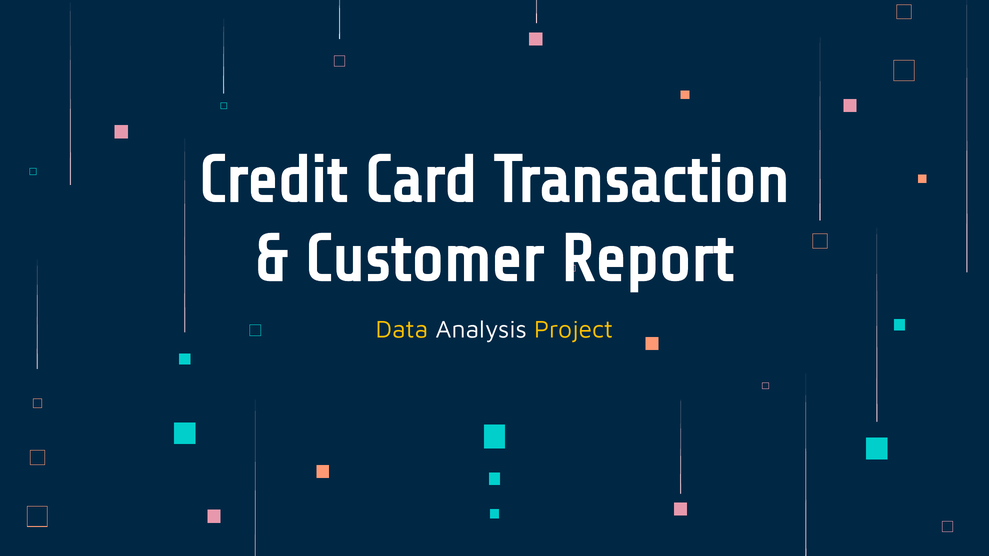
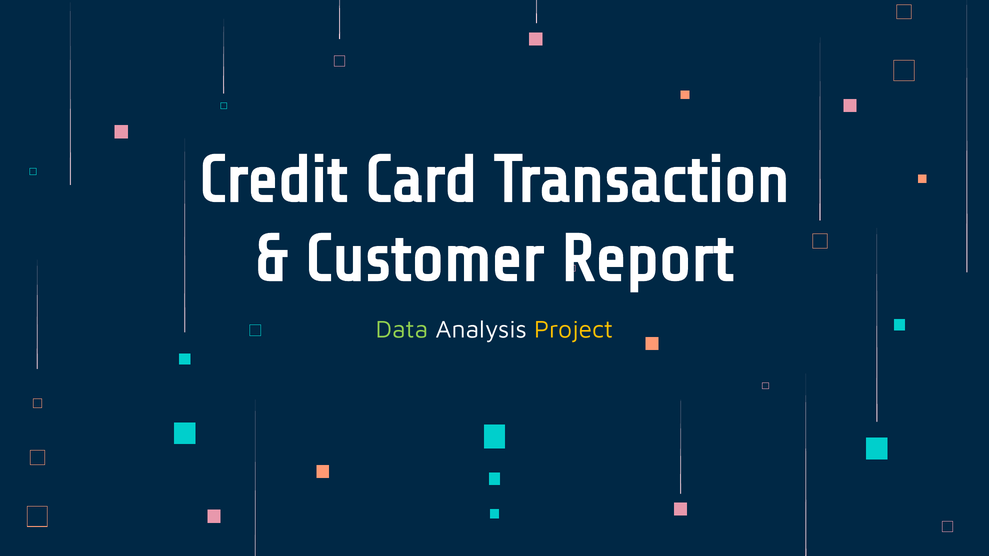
Data colour: yellow -> light green
